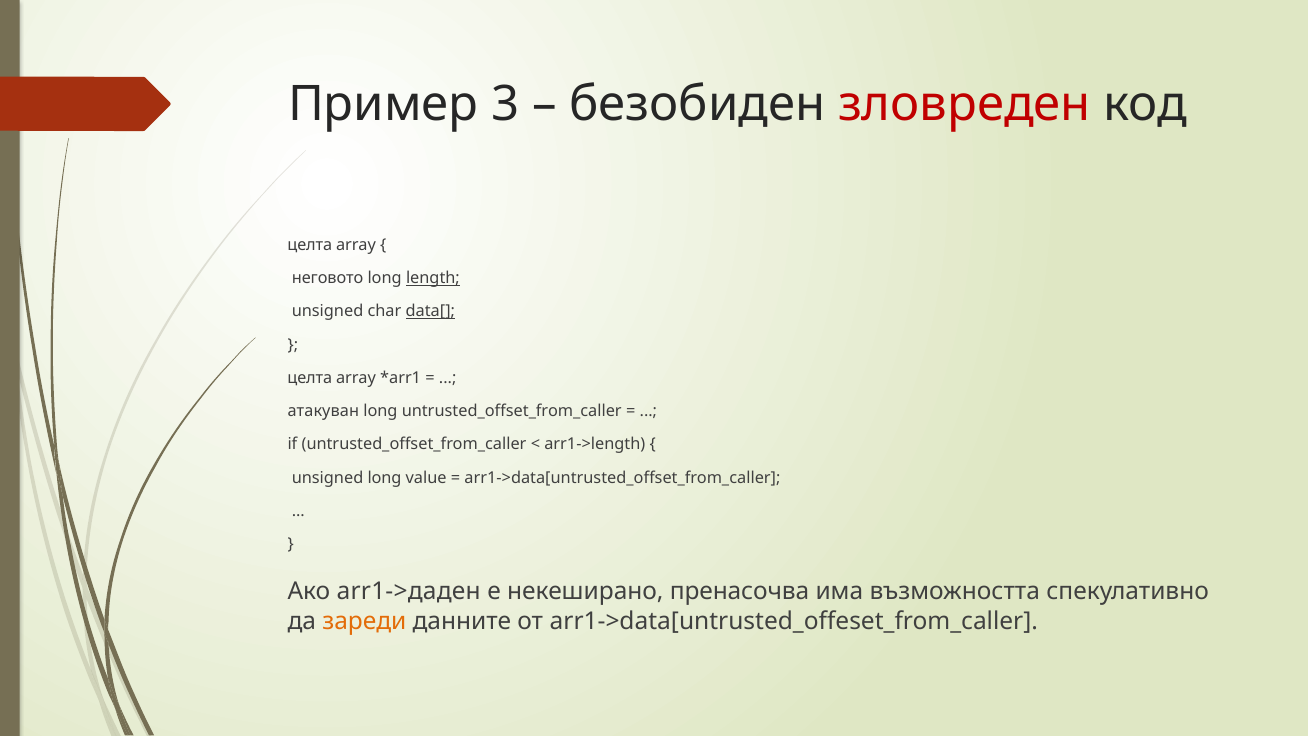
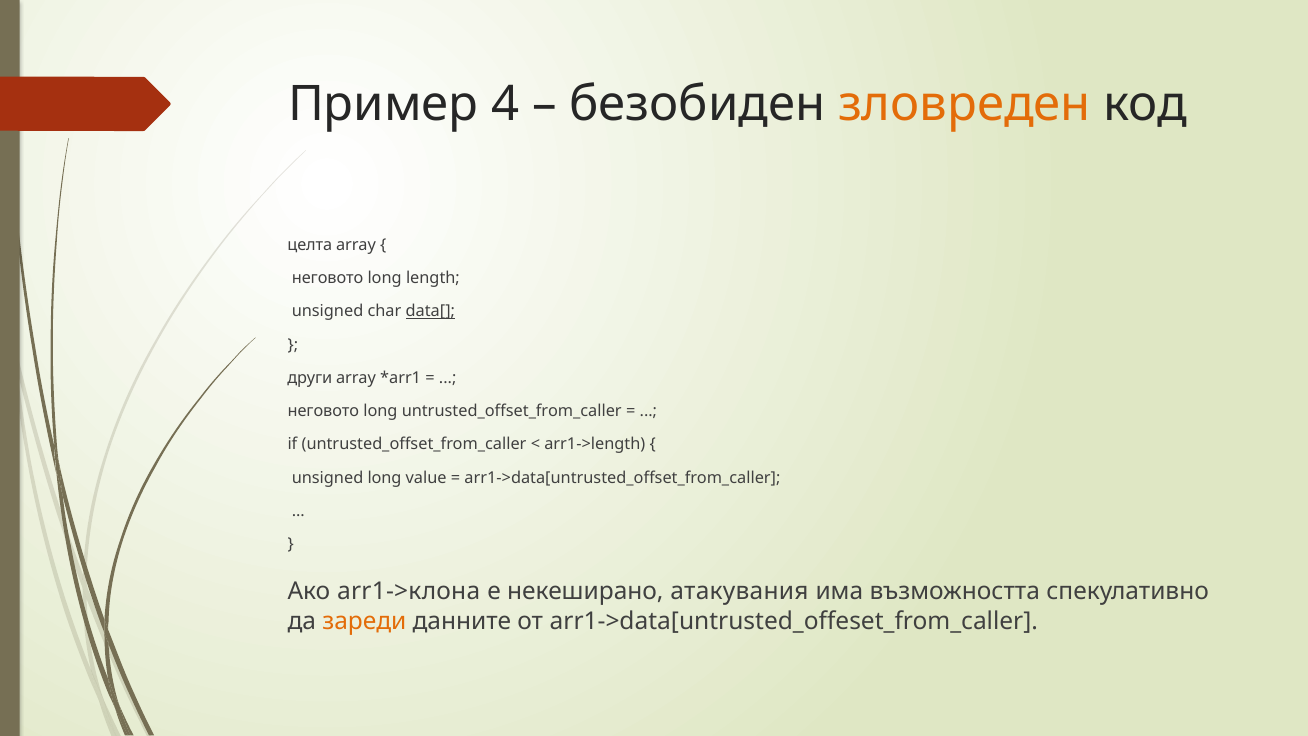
3: 3 -> 4
зловреден colour: red -> orange
length underline: present -> none
целта at (310, 378): целта -> други
атакуван at (323, 411): атакуван -> неговото
arr1->даден: arr1->даден -> arr1->клона
пренасочва: пренасочва -> атакувания
